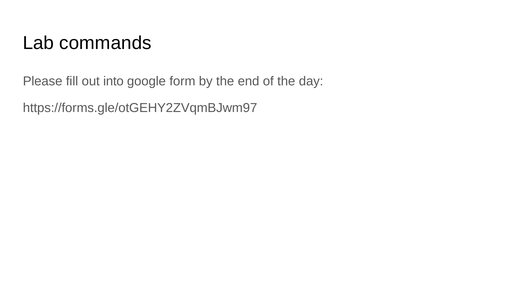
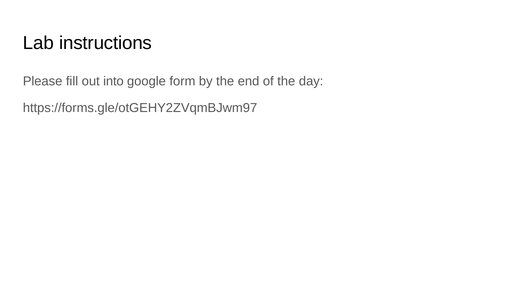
commands: commands -> instructions
